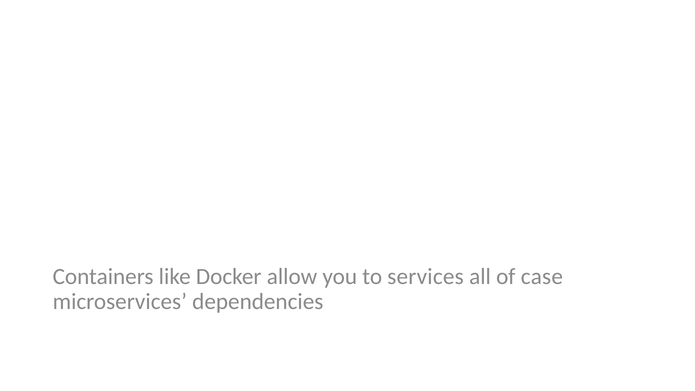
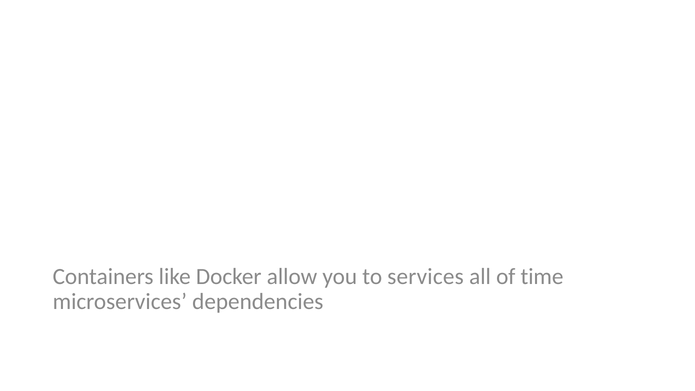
case: case -> time
